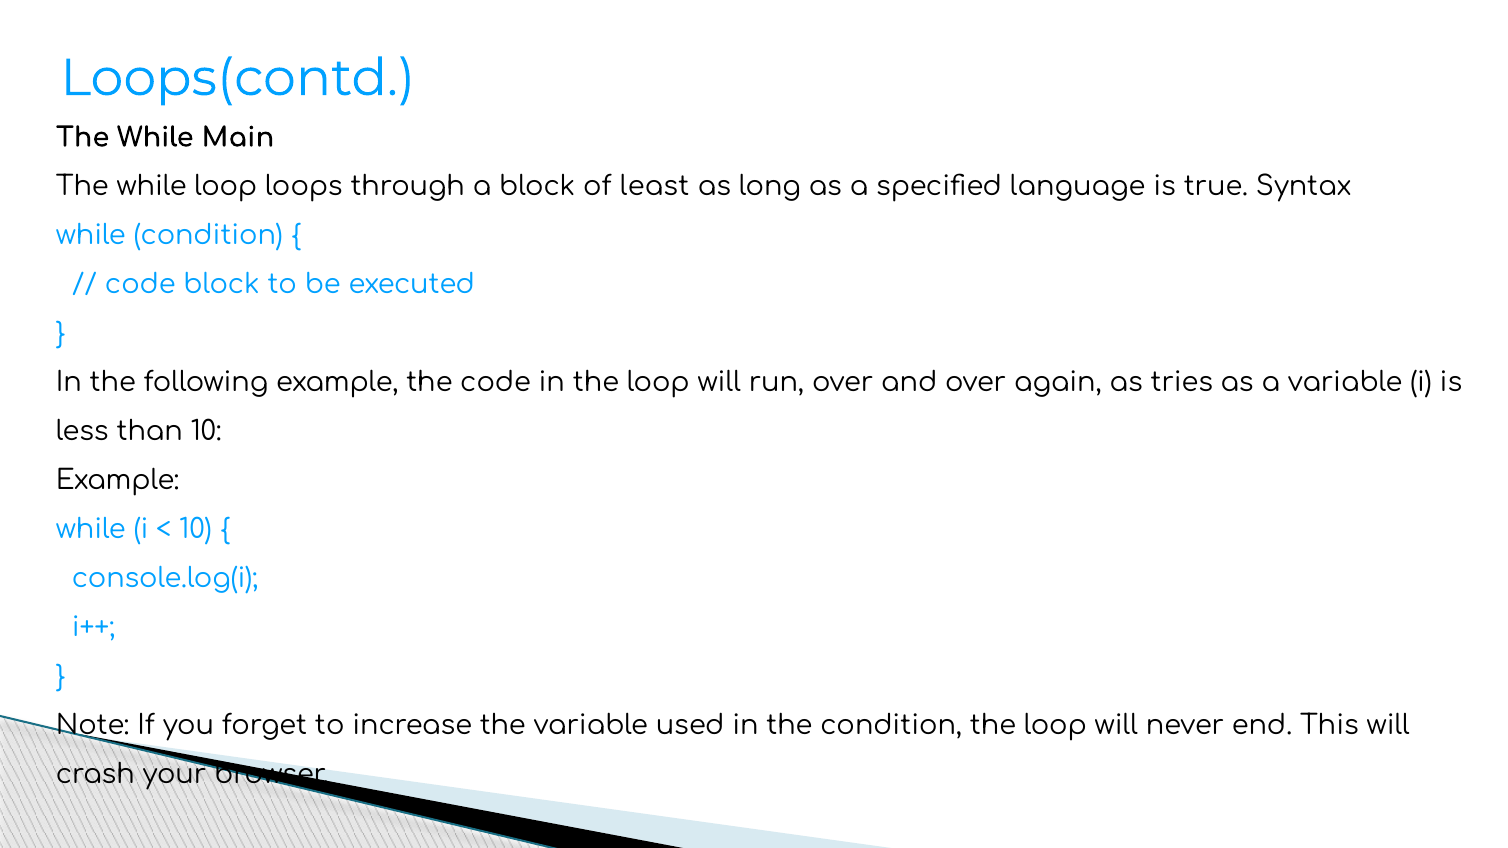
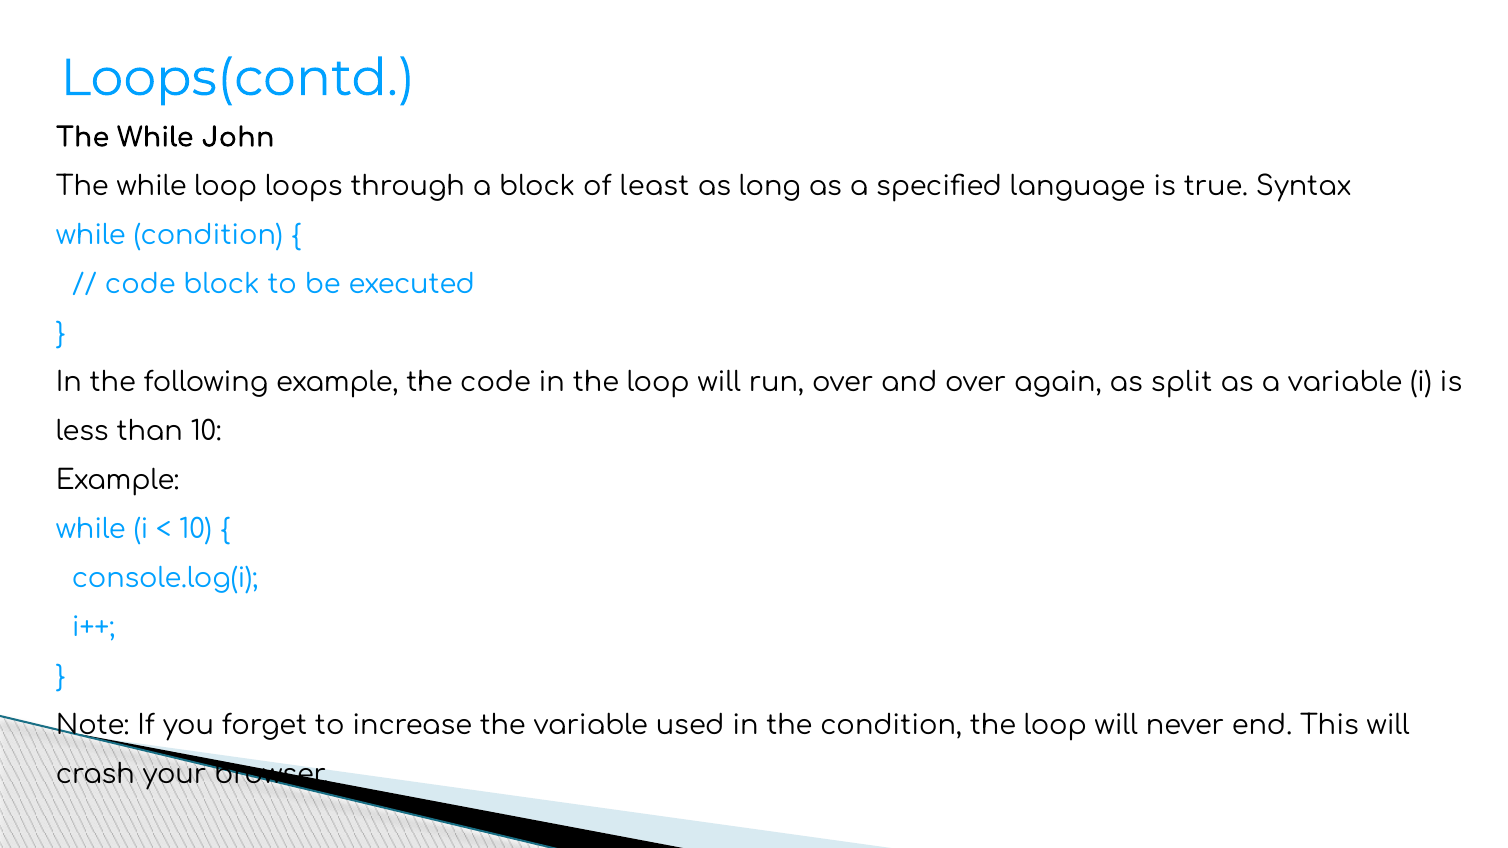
Main: Main -> John
tries: tries -> split
